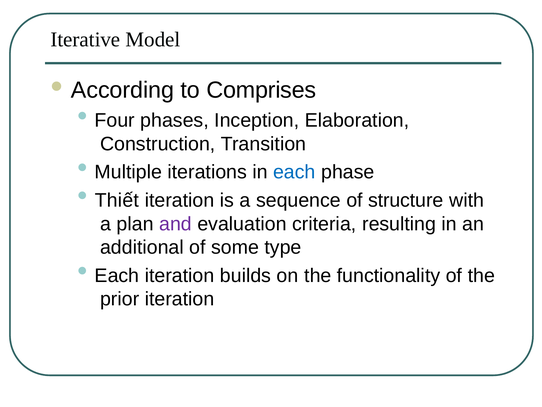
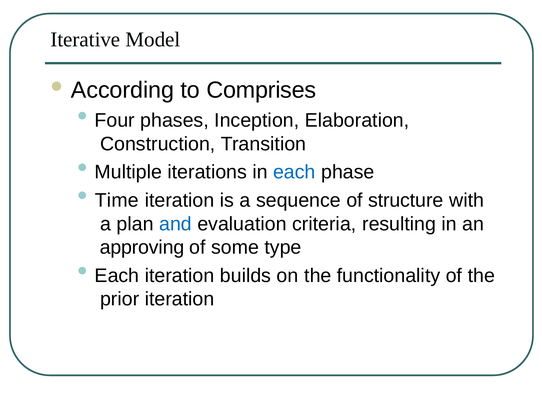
Thiết: Thiết -> Time
and colour: purple -> blue
additional: additional -> approving
